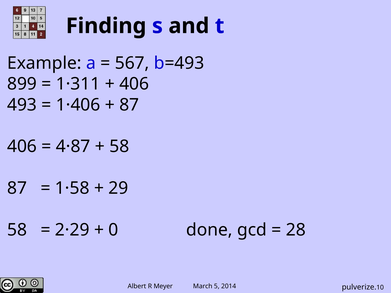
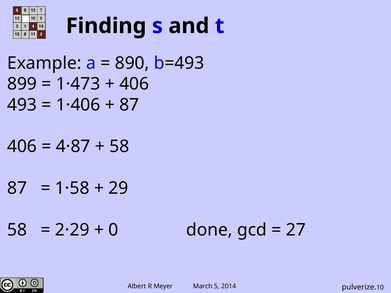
567: 567 -> 890
1·311: 1·311 -> 1·473
28: 28 -> 27
